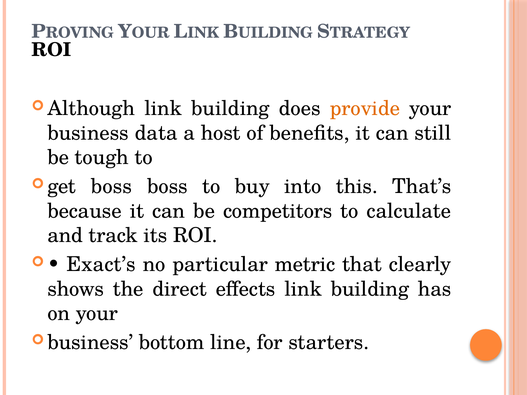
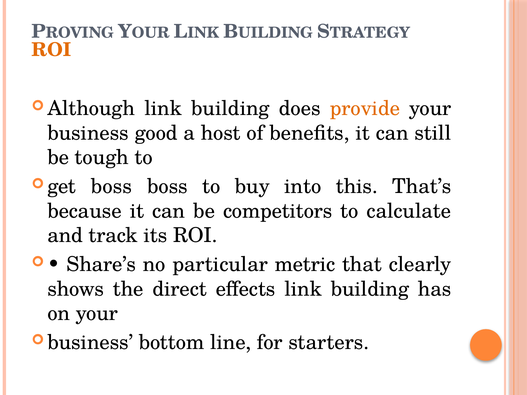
ROI at (51, 50) colour: black -> orange
data: data -> good
Exact’s: Exact’s -> Share’s
